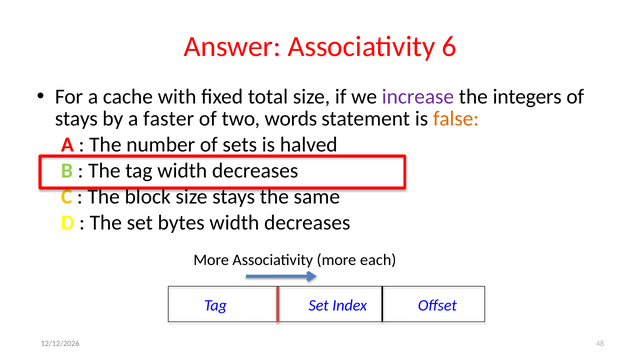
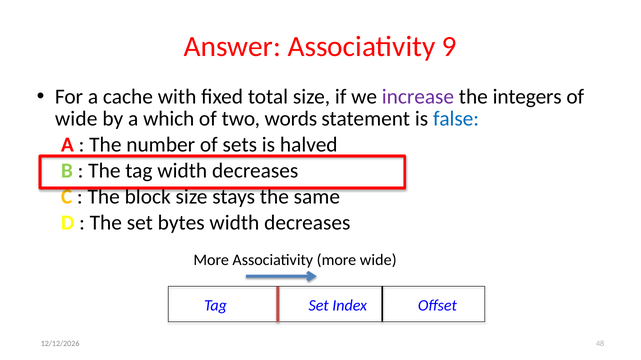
6: 6 -> 9
stays at (76, 119): stays -> wide
faster: faster -> which
false colour: orange -> blue
more each: each -> wide
